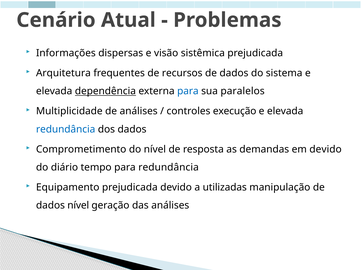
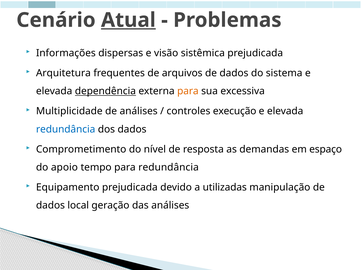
Atual underline: none -> present
recursos: recursos -> arquivos
para at (188, 91) colour: blue -> orange
paralelos: paralelos -> excessiva
em devido: devido -> espaço
diário: diário -> apoio
dados nível: nível -> local
